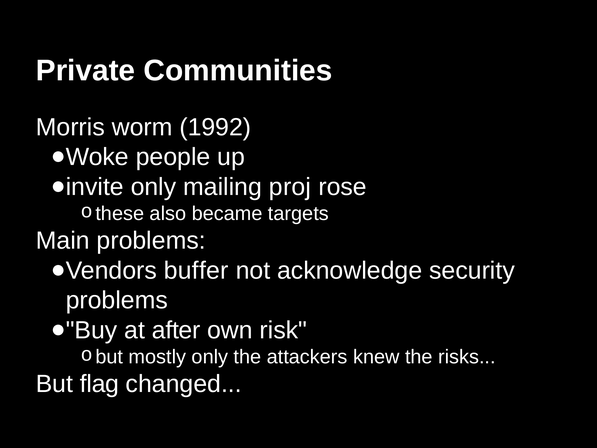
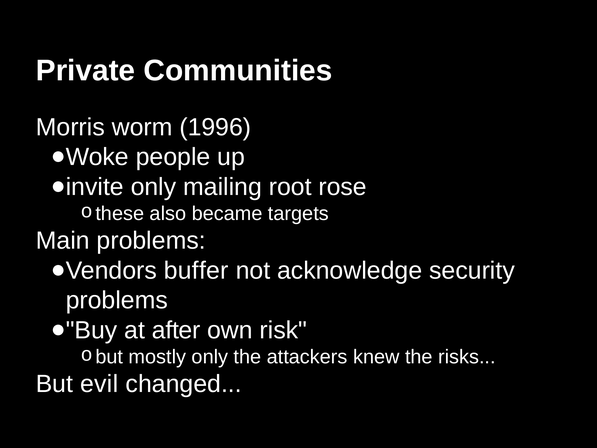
1992: 1992 -> 1996
proj: proj -> root
flag: flag -> evil
